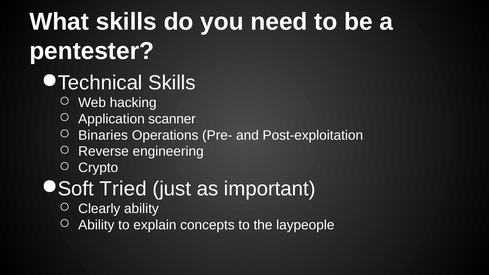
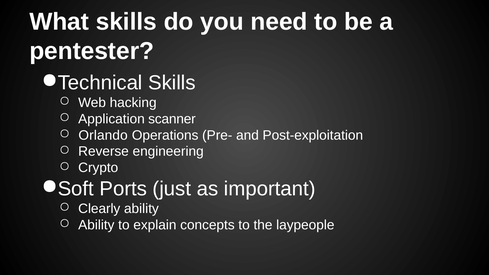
Binaries: Binaries -> Orlando
Tried: Tried -> Ports
